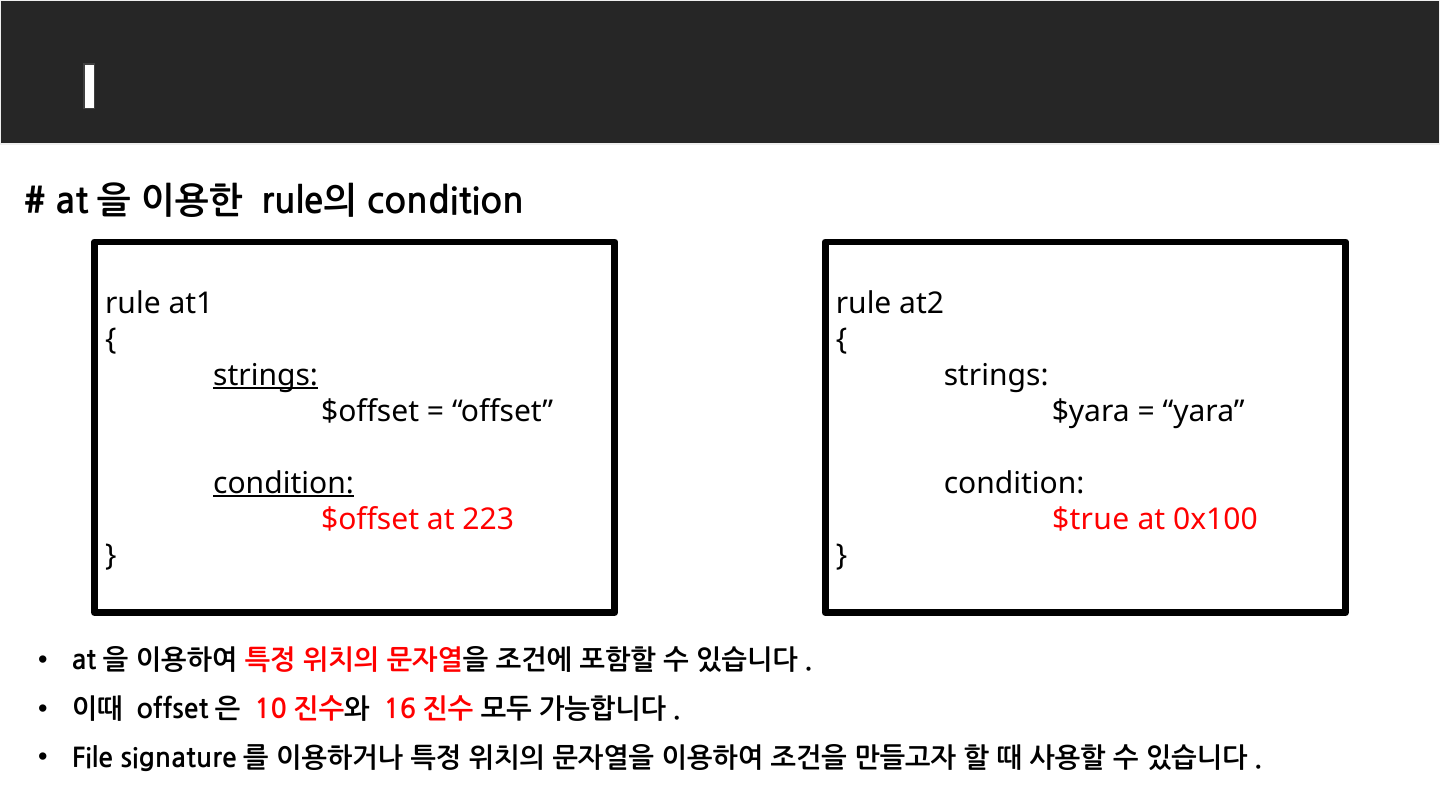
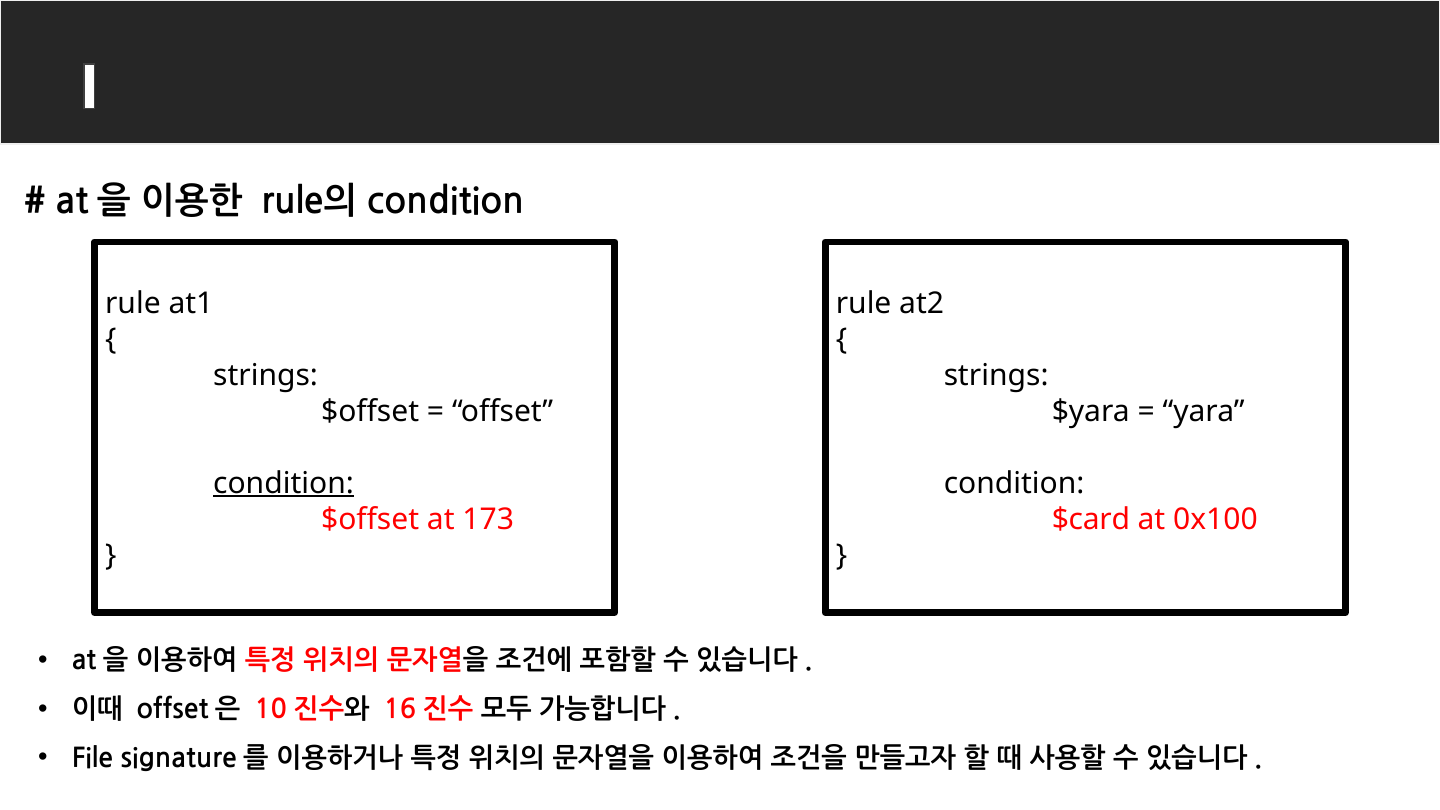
strings at (266, 375) underline: present -> none
223: 223 -> 173
$true: $true -> $card
